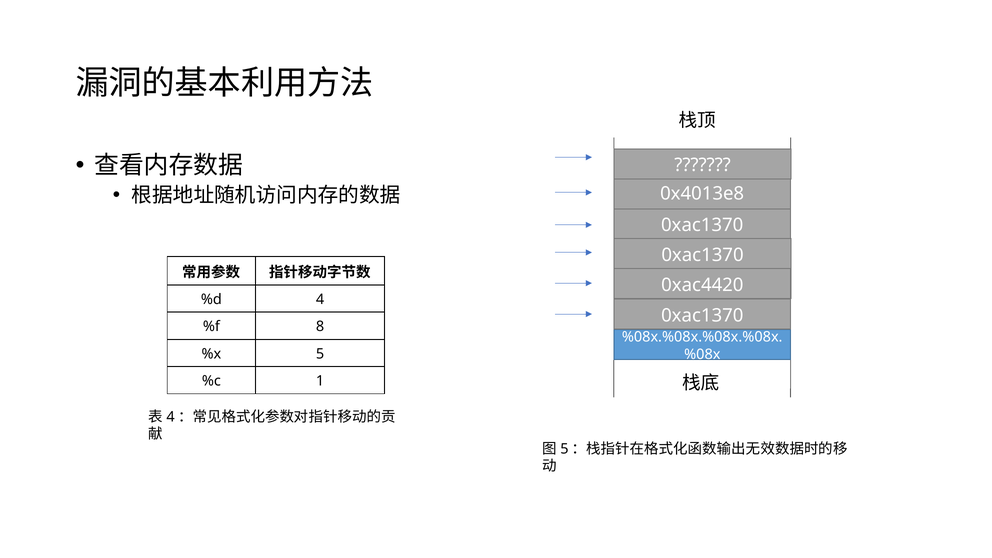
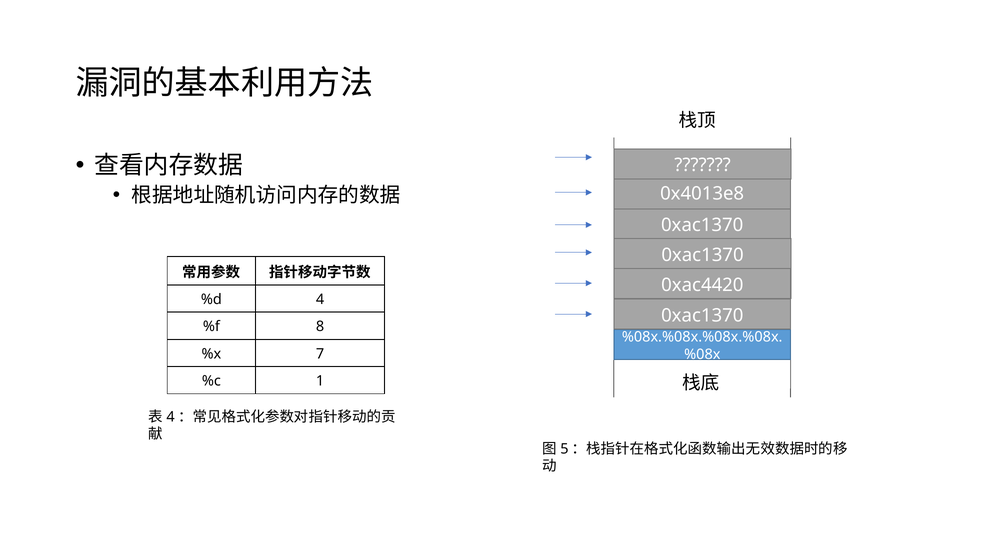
5: 5 -> 7
